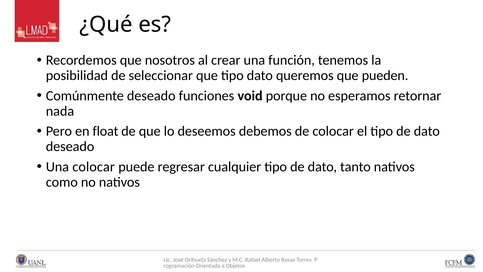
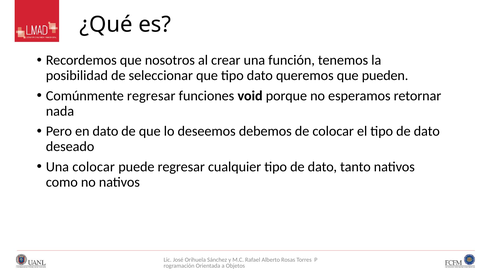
Comúnmente deseado: deseado -> regresar
en float: float -> dato
